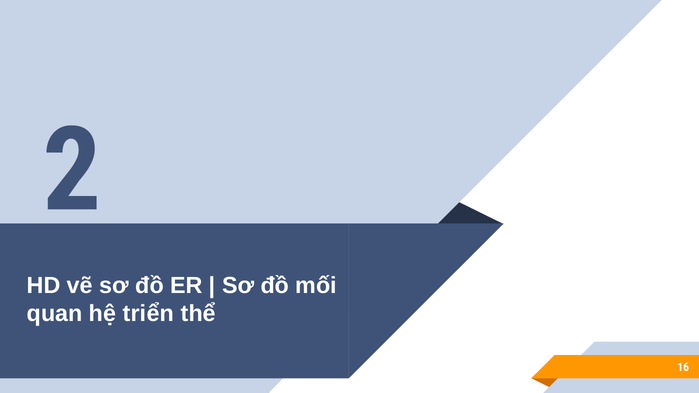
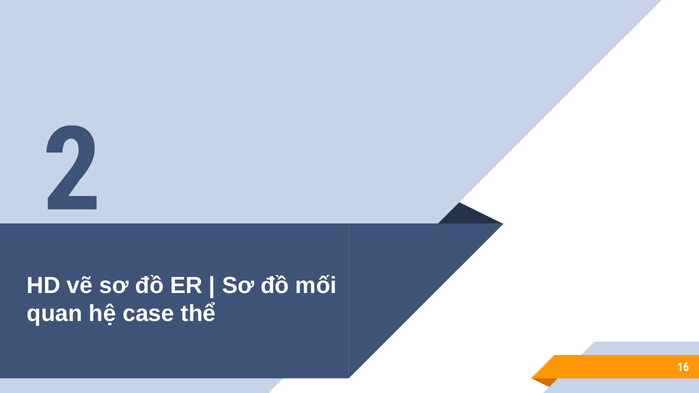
triển: triển -> case
